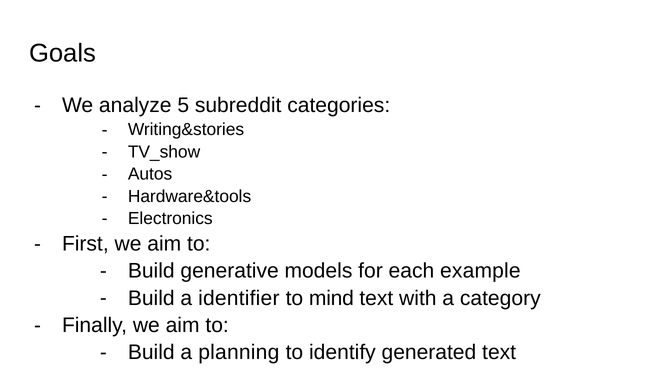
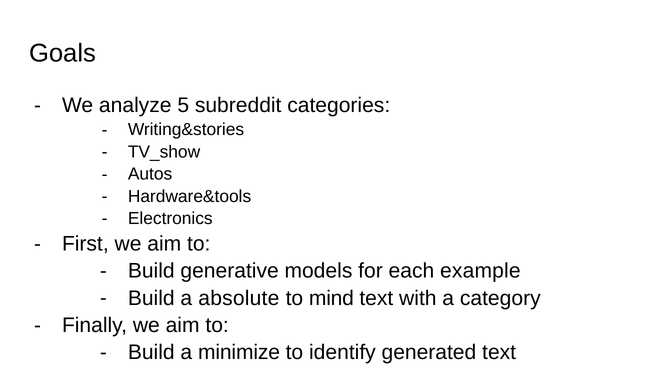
identifier: identifier -> absolute
planning: planning -> minimize
